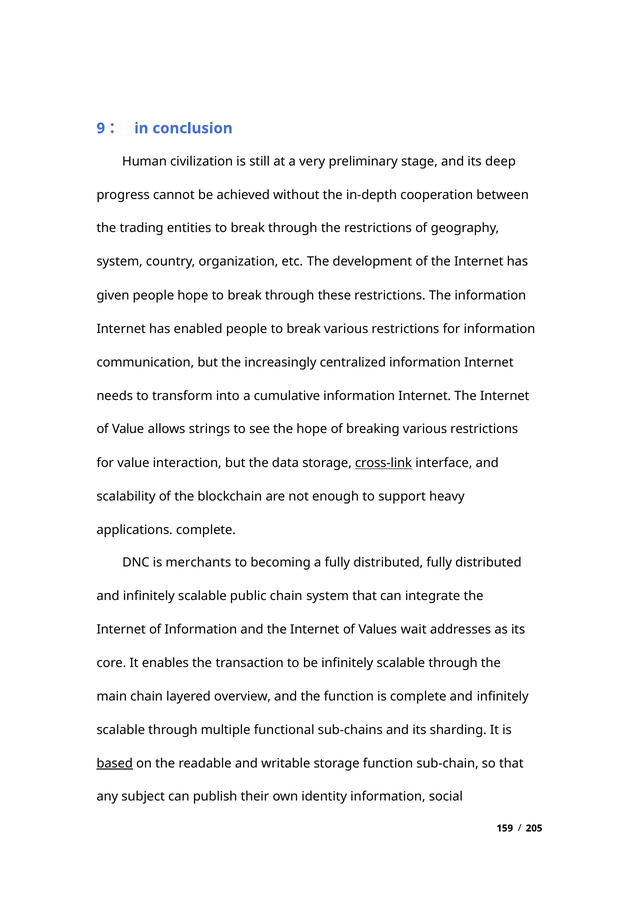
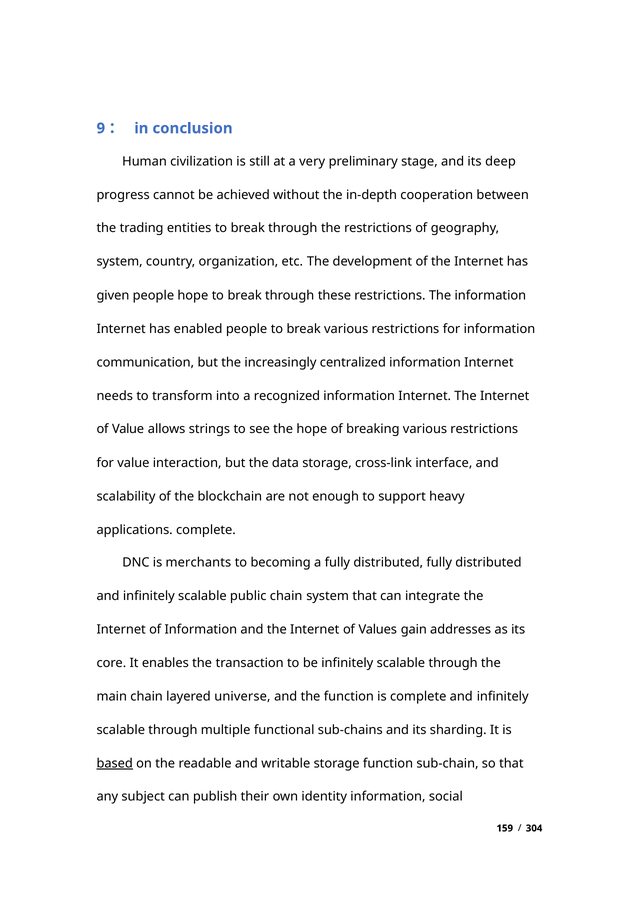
cumulative: cumulative -> recognized
cross-link underline: present -> none
wait: wait -> gain
overview: overview -> universe
205: 205 -> 304
